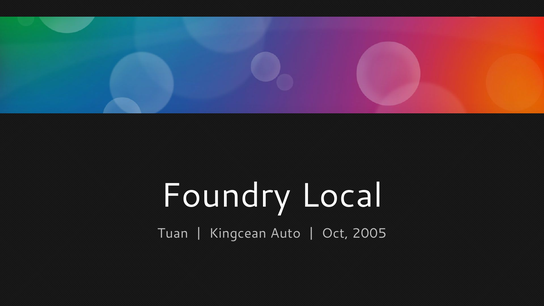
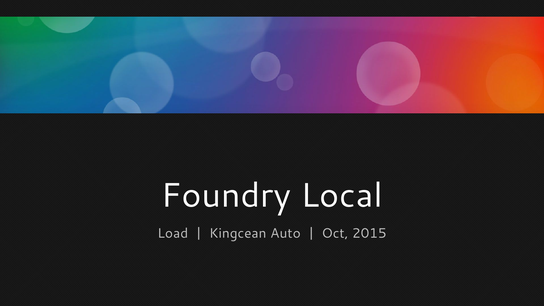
Tuan: Tuan -> Load
2005: 2005 -> 2015
